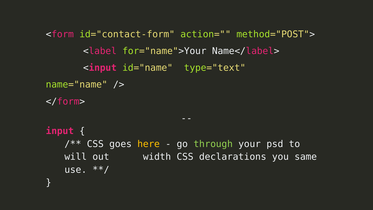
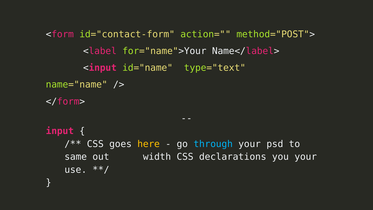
through colour: light green -> light blue
will: will -> same
you same: same -> your
